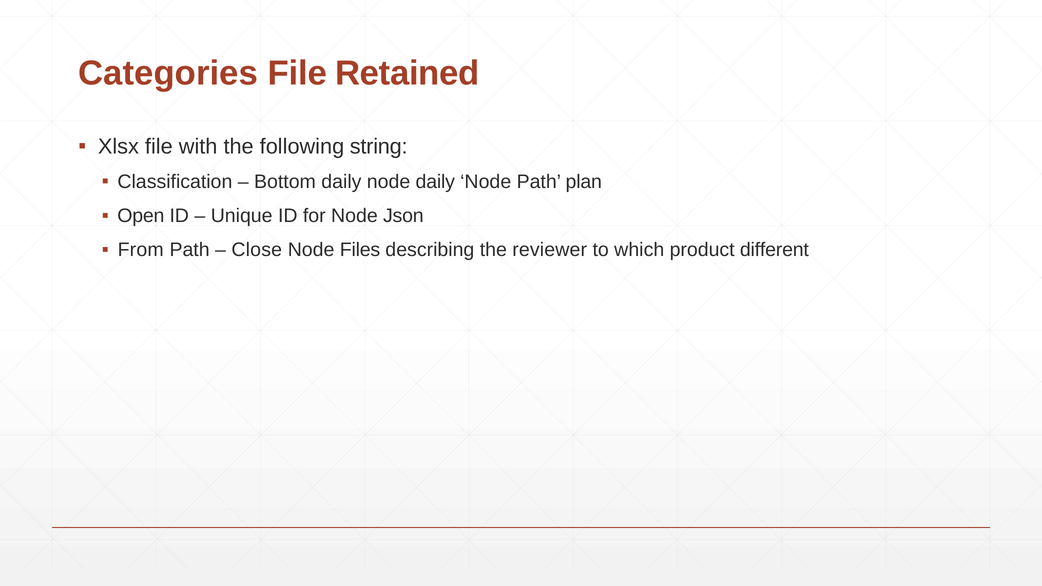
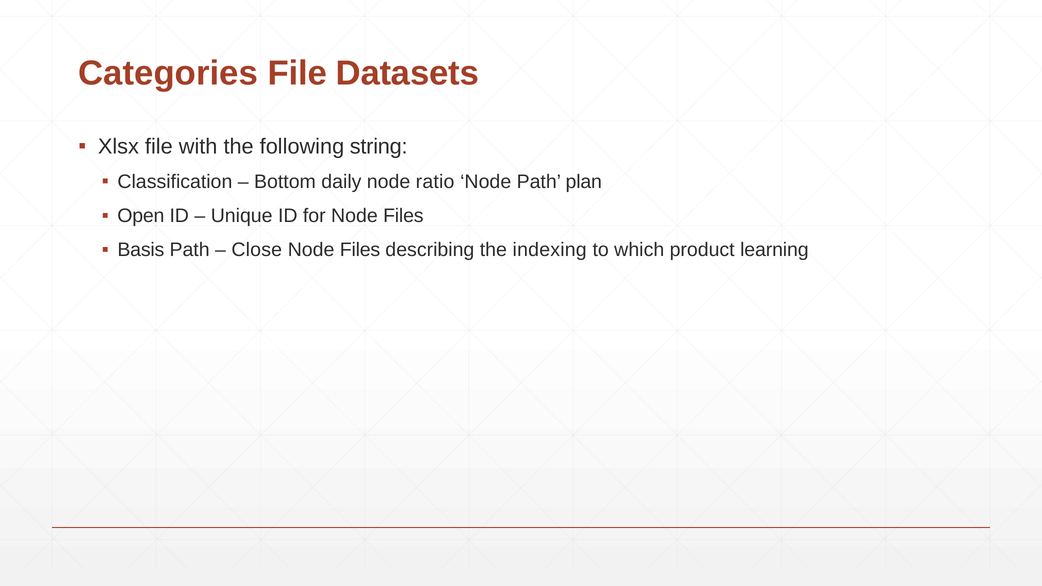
Retained: Retained -> Datasets
node daily: daily -> ratio
for Node Json: Json -> Files
From: From -> Basis
reviewer: reviewer -> indexing
different: different -> learning
